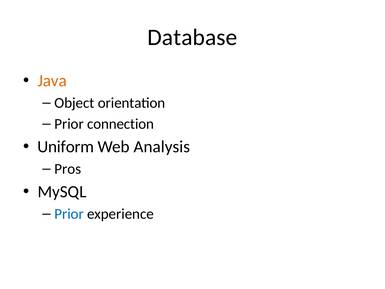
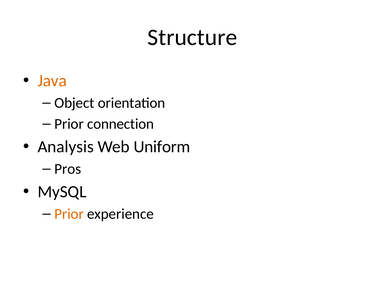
Database: Database -> Structure
Uniform: Uniform -> Analysis
Analysis: Analysis -> Uniform
Prior at (69, 214) colour: blue -> orange
